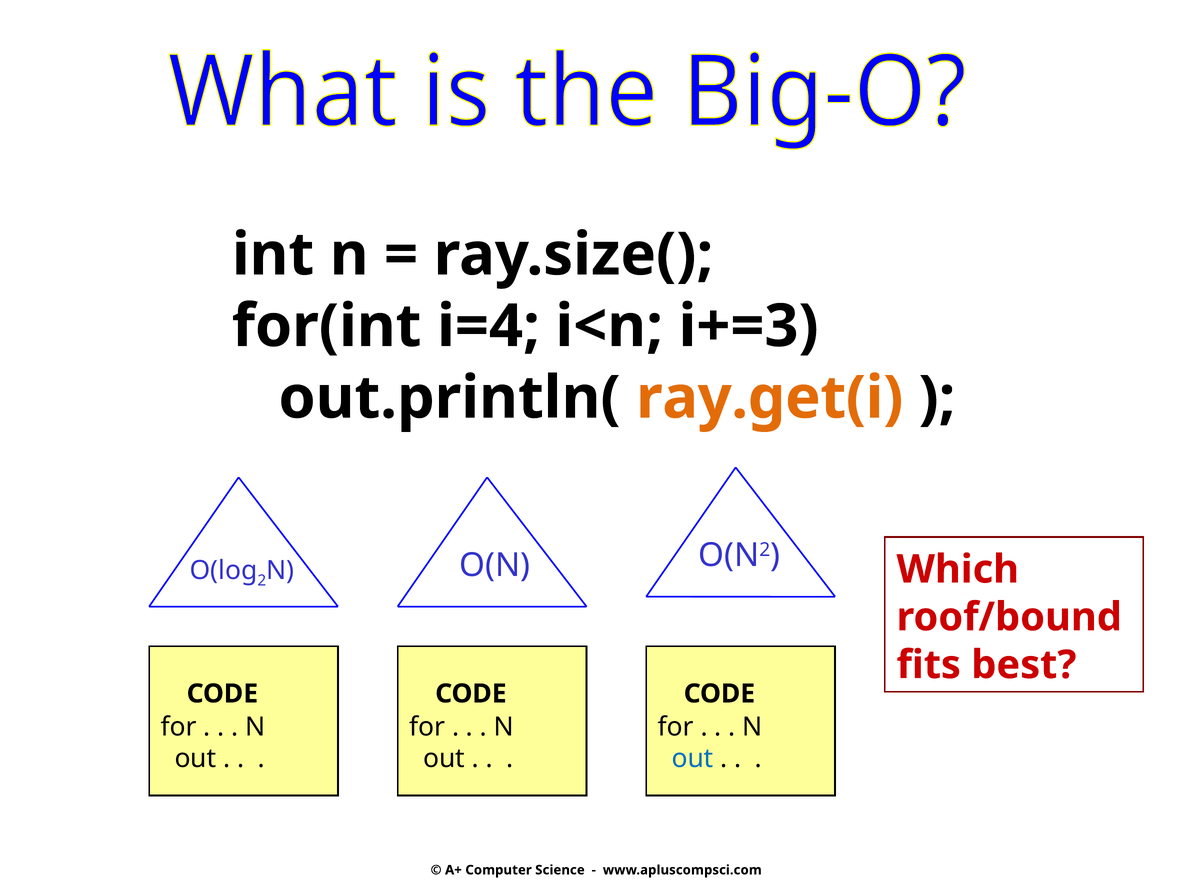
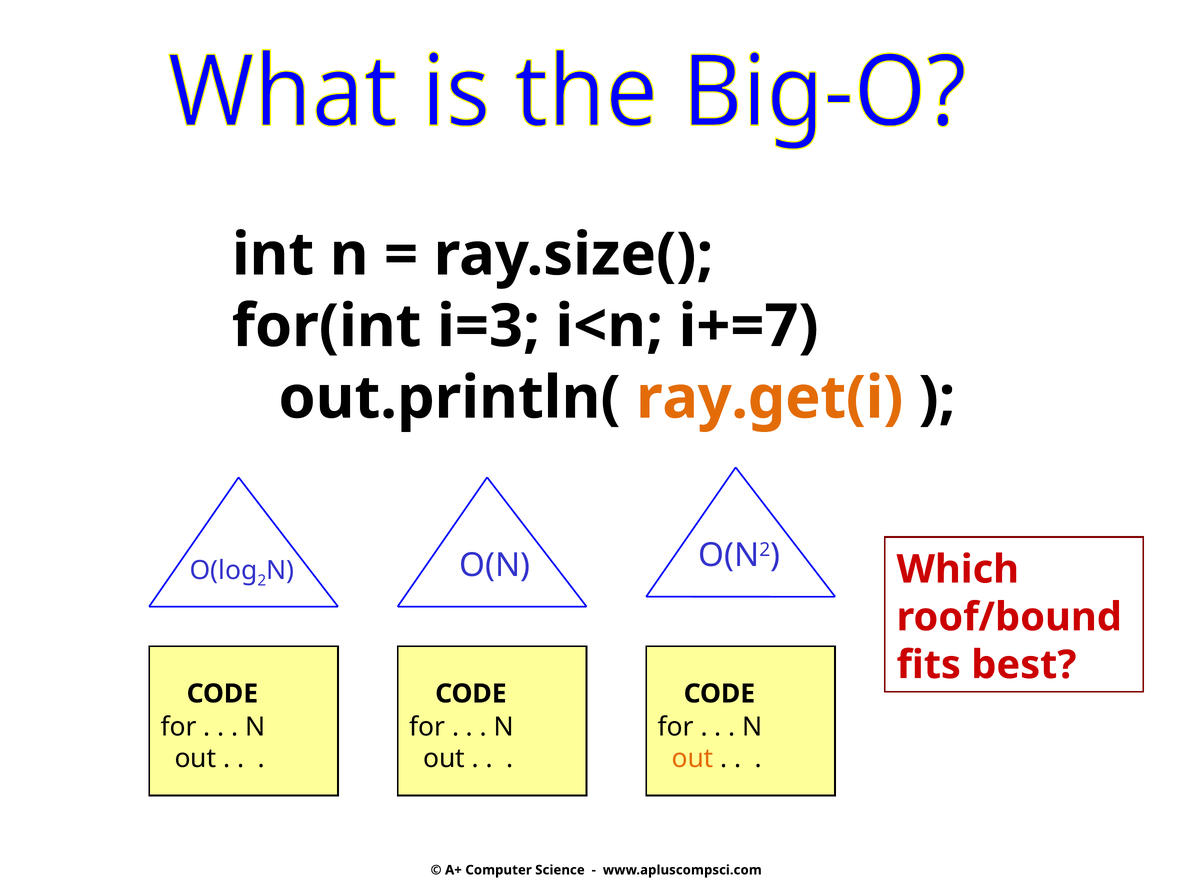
i=4: i=4 -> i=3
i+=3: i+=3 -> i+=7
out at (693, 758) colour: blue -> orange
